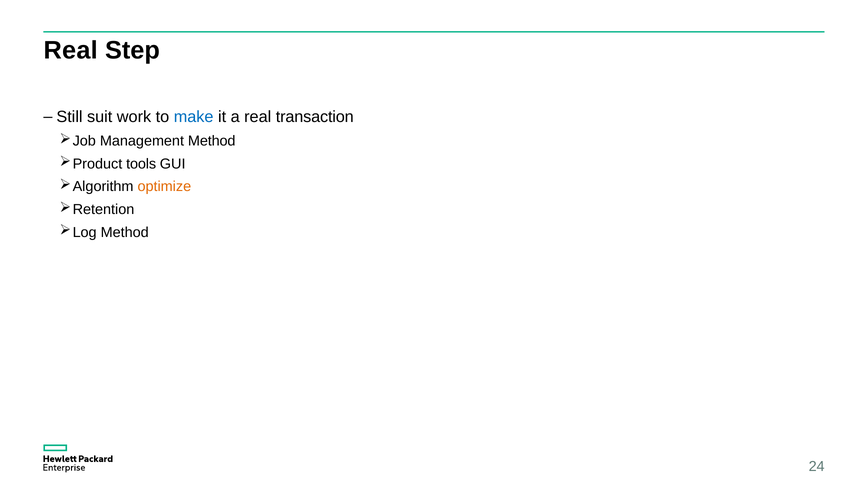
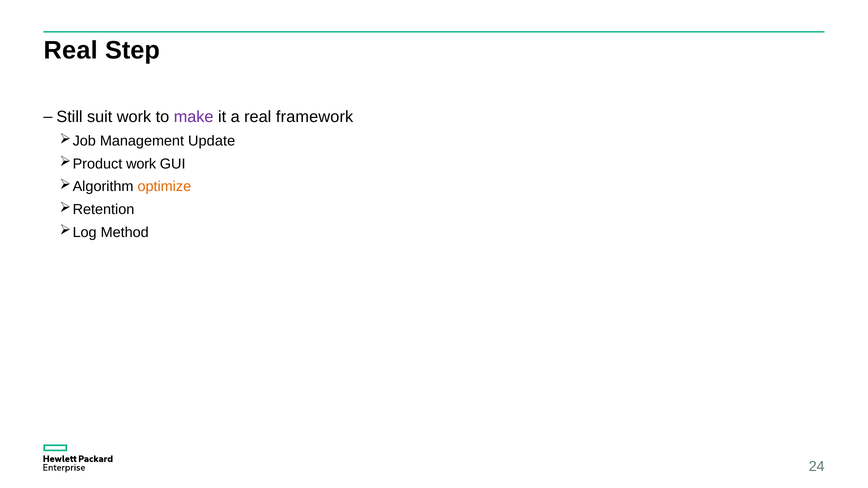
make colour: blue -> purple
transaction: transaction -> framework
Management Method: Method -> Update
tools at (141, 164): tools -> work
